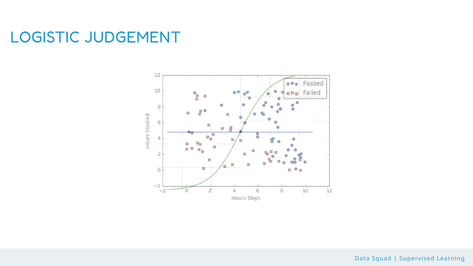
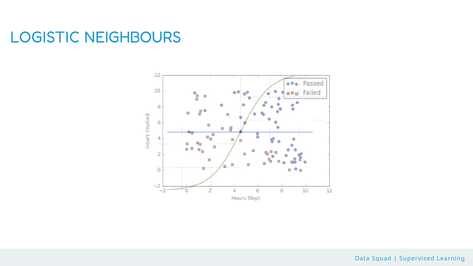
JUDGEMENT: JUDGEMENT -> NEIGHBOURS
